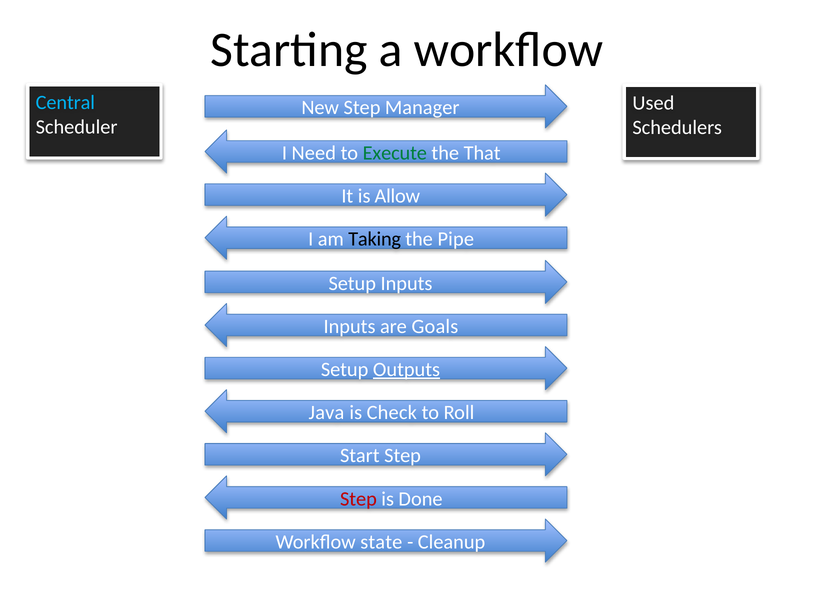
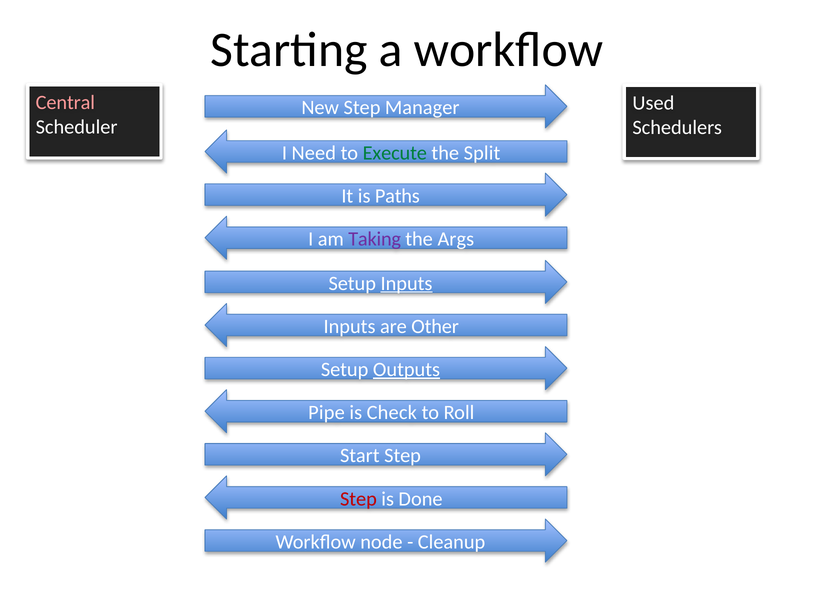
Central colour: light blue -> pink
That: That -> Split
Allow: Allow -> Paths
Taking colour: black -> purple
Pipe: Pipe -> Args
Inputs at (407, 284) underline: none -> present
Goals: Goals -> Other
Java: Java -> Pipe
state: state -> node
